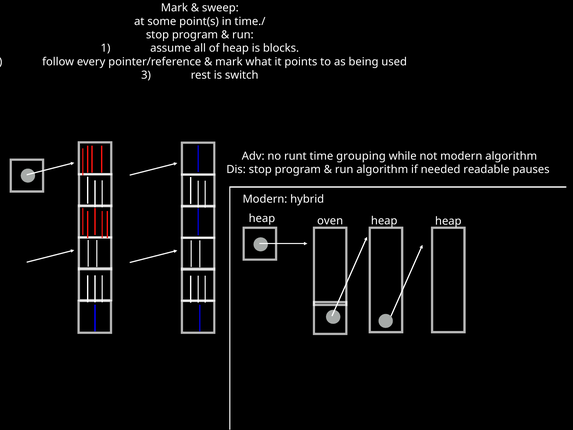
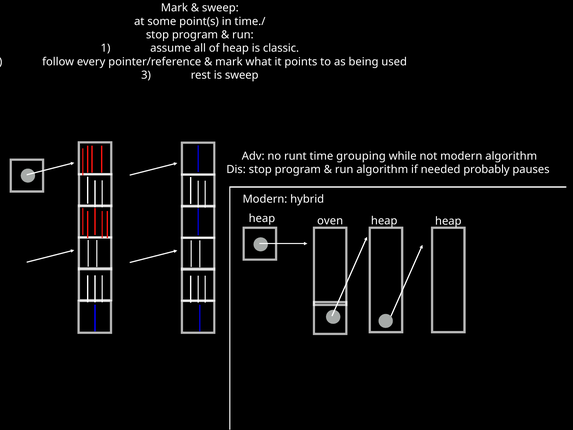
blocks: blocks -> classic
is switch: switch -> sweep
readable: readable -> probably
